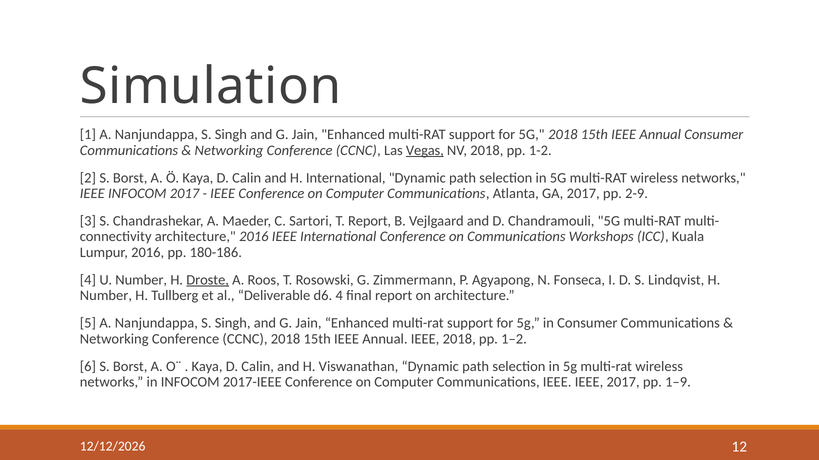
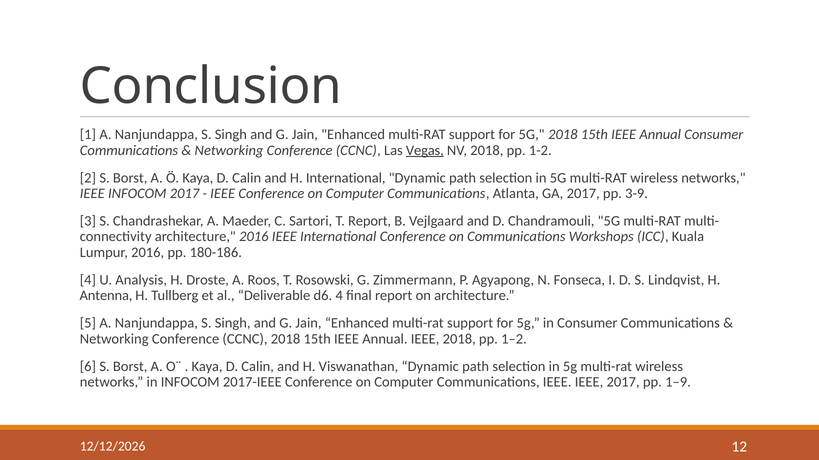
Simulation: Simulation -> Conclusion
2-9: 2-9 -> 3-9
U Number: Number -> Analysis
Droste underline: present -> none
Number at (106, 296): Number -> Antenna
